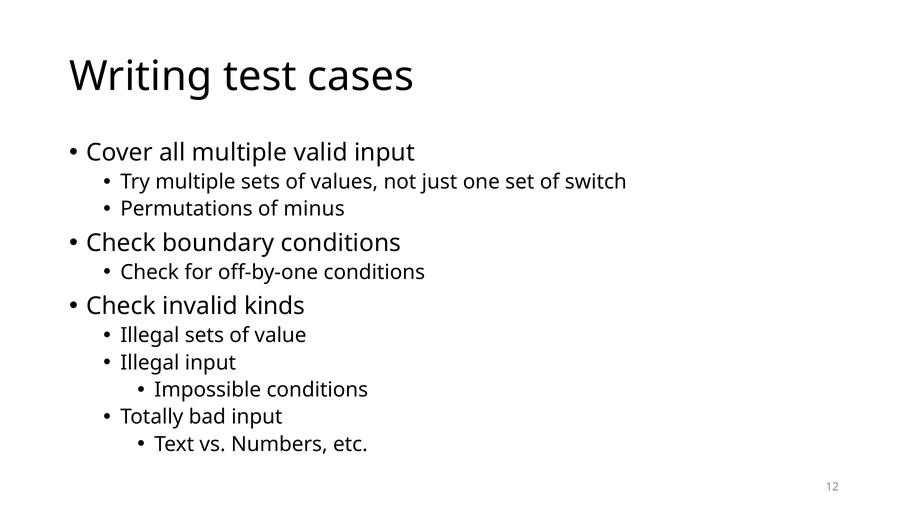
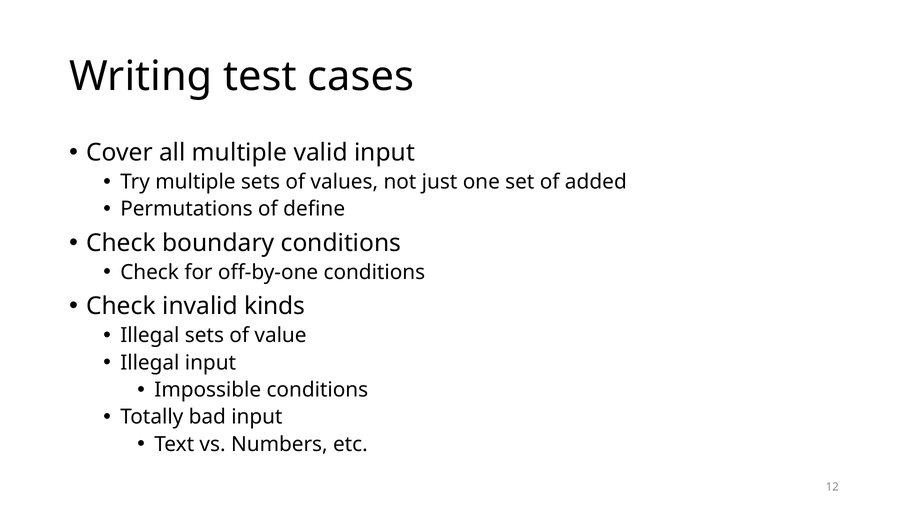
switch: switch -> added
minus: minus -> define
